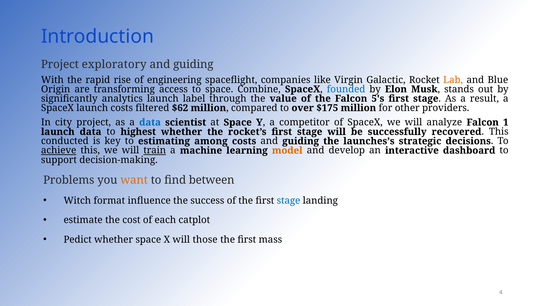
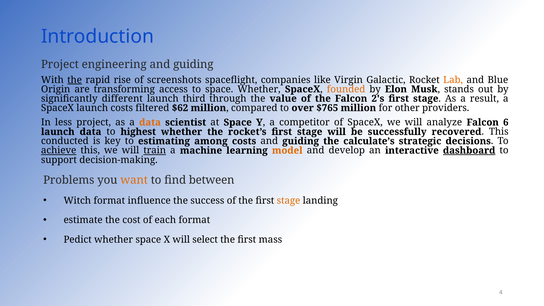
exploratory: exploratory -> engineering
the at (75, 80) underline: none -> present
engineering: engineering -> screenshots
space Combine: Combine -> Whether
founded colour: blue -> orange
analytics: analytics -> different
label: label -> third
5's: 5's -> 2's
$175: $175 -> $765
city: city -> less
data at (150, 122) colour: blue -> orange
1: 1 -> 6
launches’s: launches’s -> calculate’s
dashboard underline: none -> present
stage at (289, 201) colour: blue -> orange
each catplot: catplot -> format
those: those -> select
